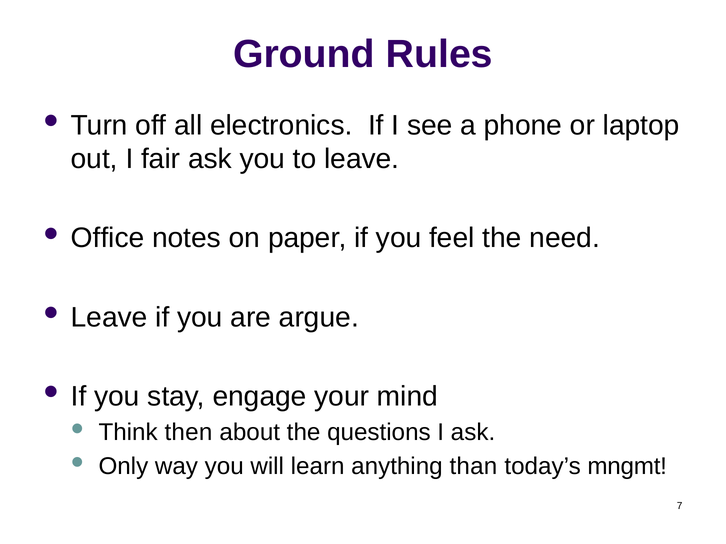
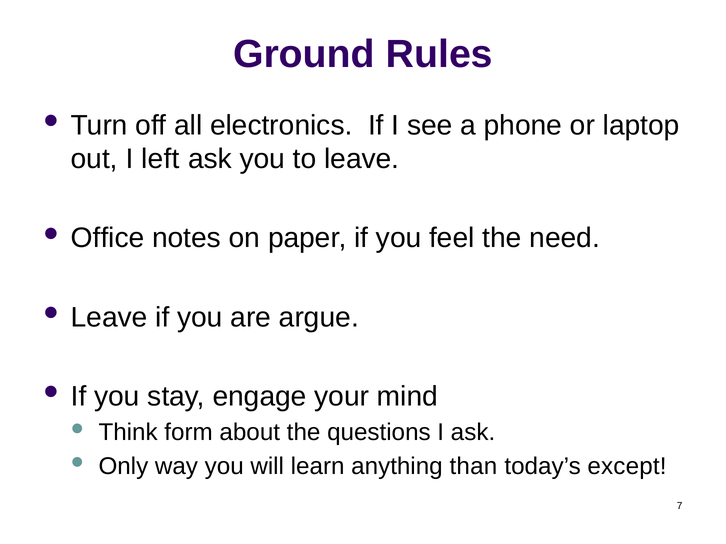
fair: fair -> left
then: then -> form
mngmt: mngmt -> except
